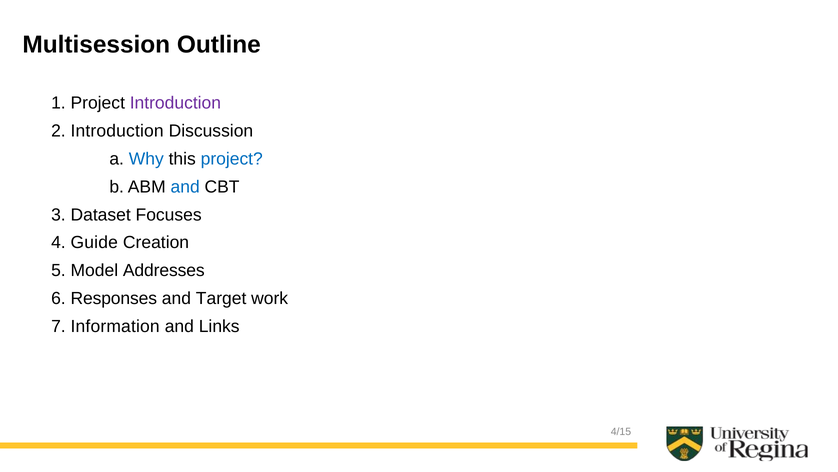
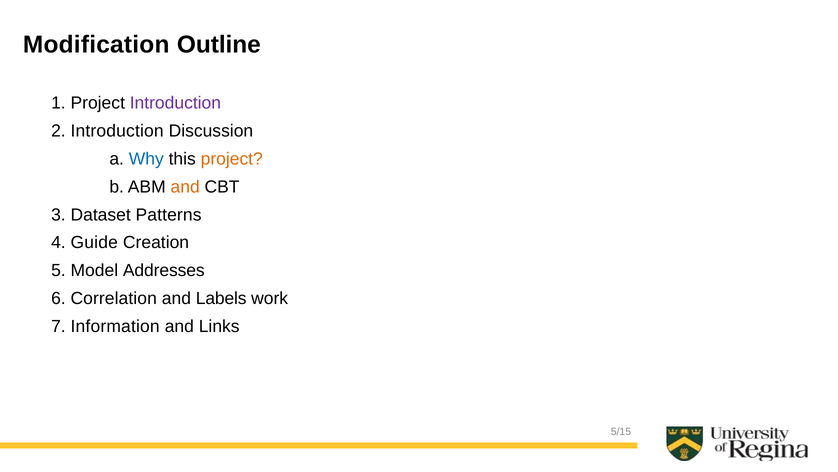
Multisession: Multisession -> Modification
project at (232, 159) colour: blue -> orange
and at (185, 187) colour: blue -> orange
Focuses: Focuses -> Patterns
Responses: Responses -> Correlation
Target: Target -> Labels
4/15: 4/15 -> 5/15
